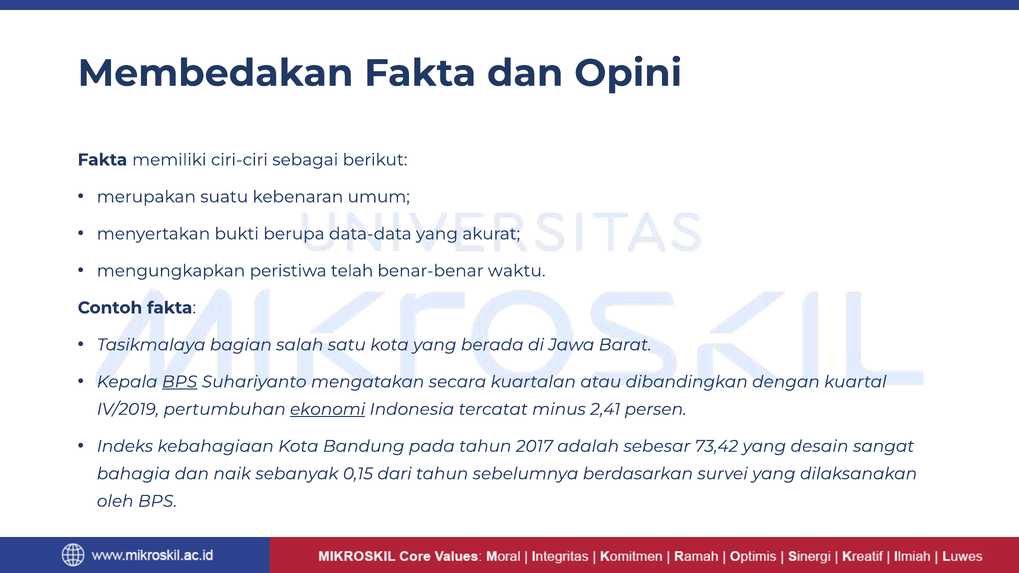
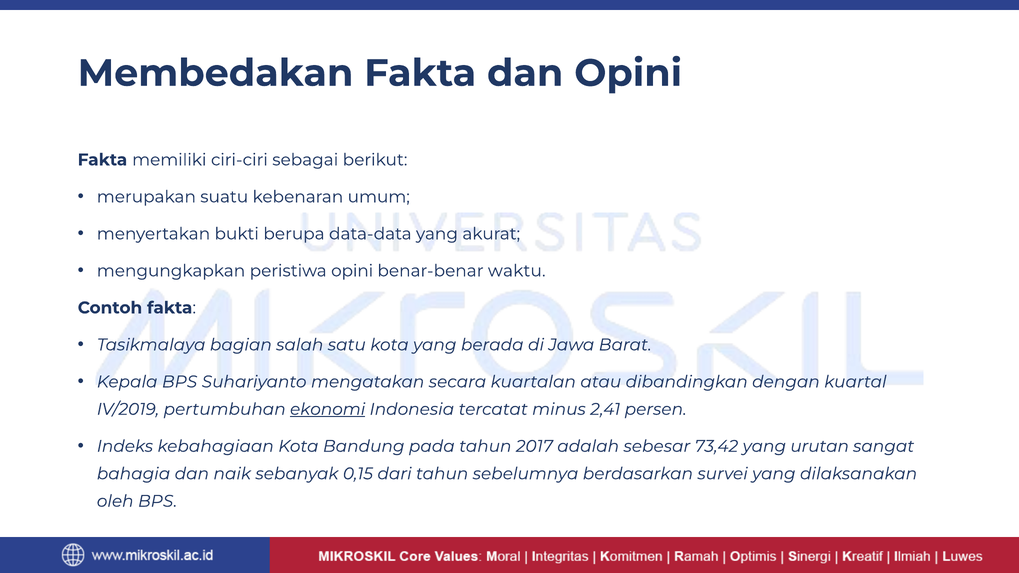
peristiwa telah: telah -> opini
BPS at (180, 382) underline: present -> none
desain: desain -> urutan
